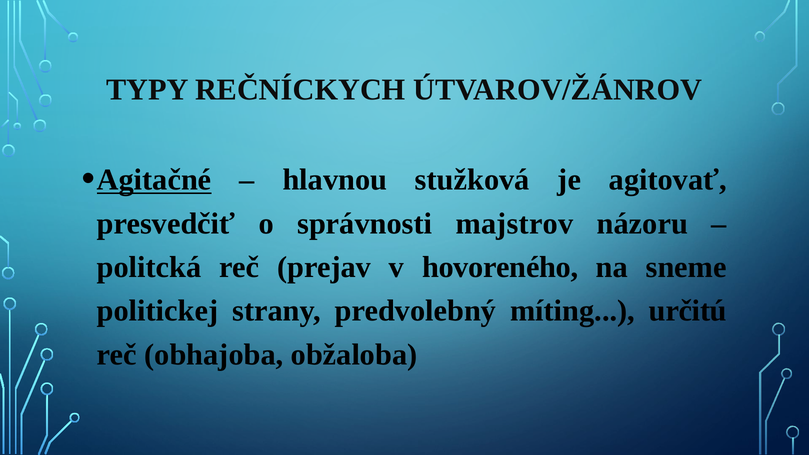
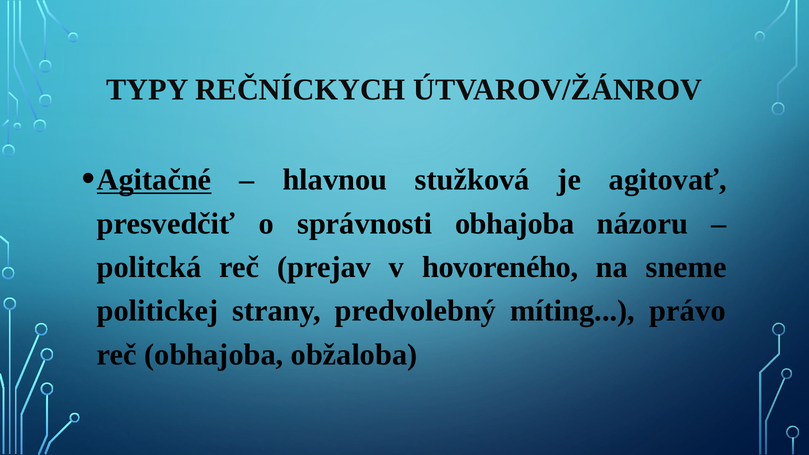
správnosti majstrov: majstrov -> obhajoba
určitú: určitú -> právo
